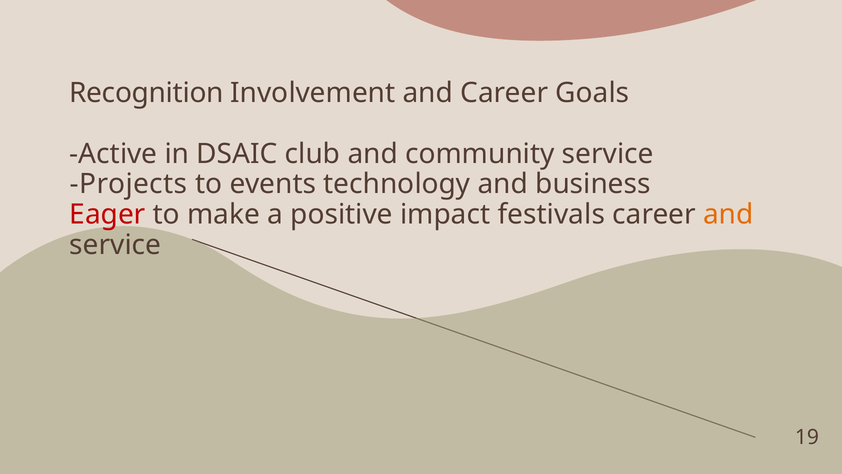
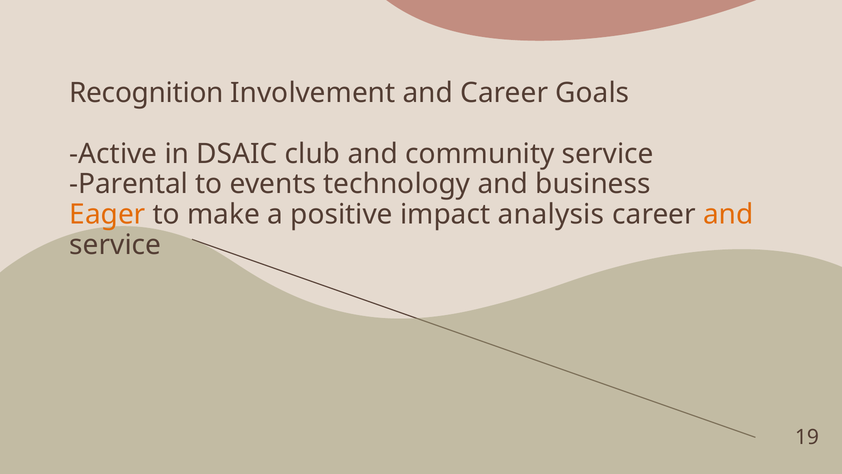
Projects: Projects -> Parental
Eager colour: red -> orange
festivals: festivals -> analysis
